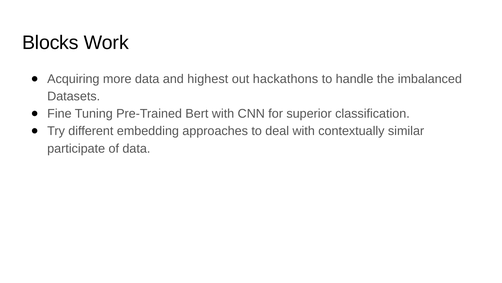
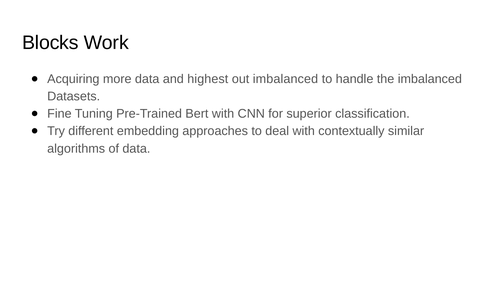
out hackathons: hackathons -> imbalanced
participate: participate -> algorithms
